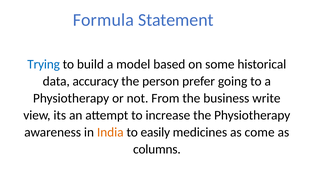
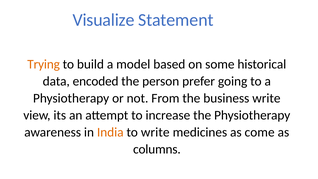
Formula: Formula -> Visualize
Trying colour: blue -> orange
accuracy: accuracy -> encoded
to easily: easily -> write
